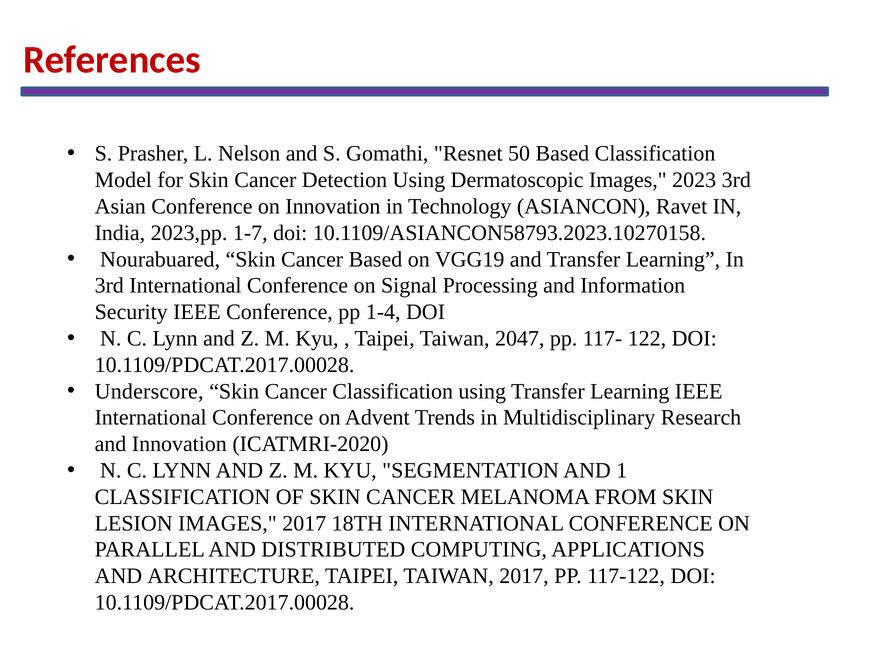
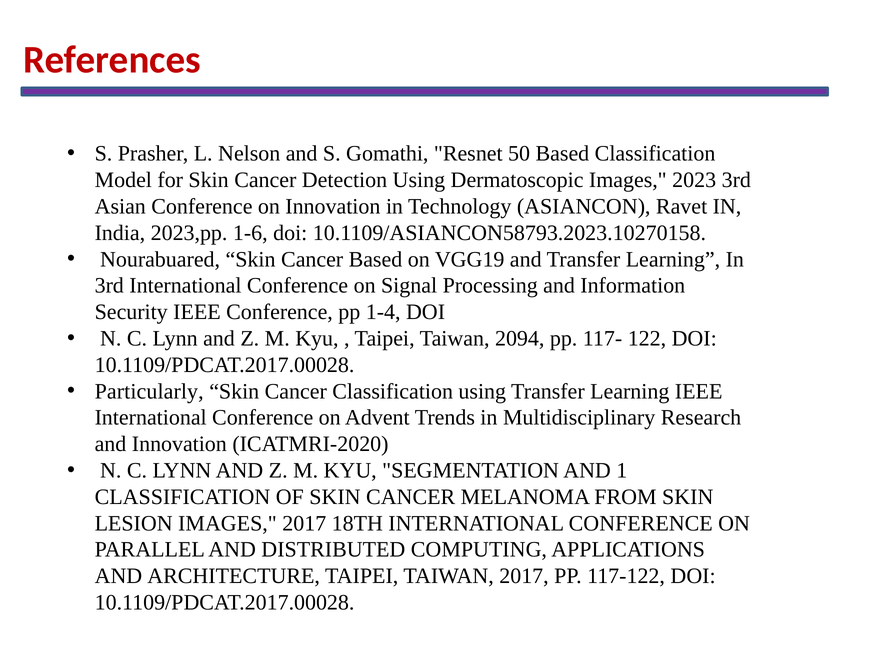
1-7: 1-7 -> 1-6
2047: 2047 -> 2094
Underscore: Underscore -> Particularly
